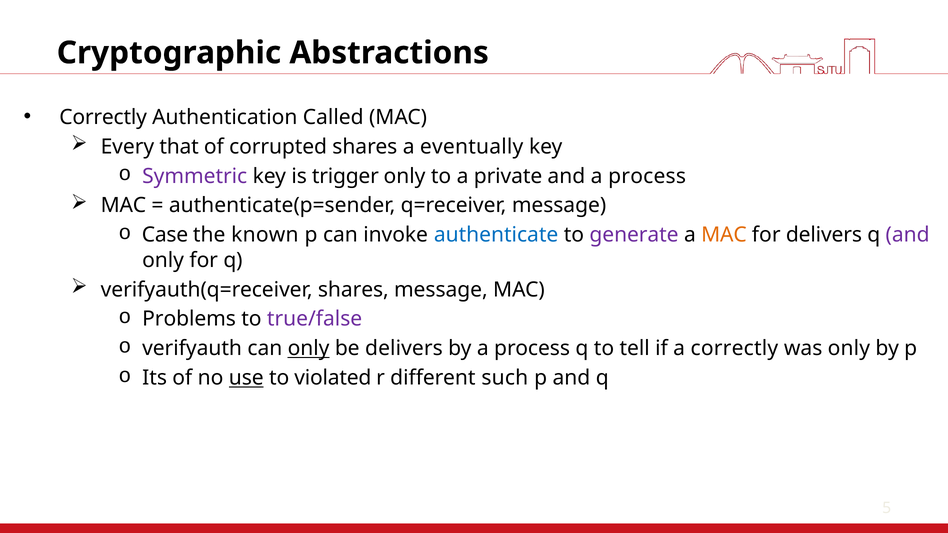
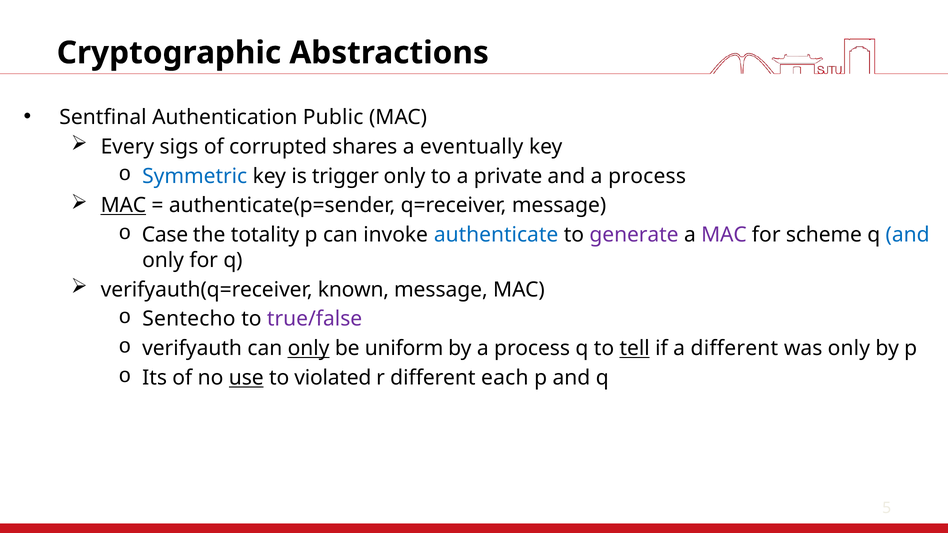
Correctly at (103, 117): Correctly -> Sentfinal
Called: Called -> Public
that: that -> sigs
Symmetric colour: purple -> blue
MAC at (123, 206) underline: none -> present
known: known -> totality
MAC at (724, 235) colour: orange -> purple
for delivers: delivers -> scheme
and at (908, 235) colour: purple -> blue
verifyauth(q=receiver shares: shares -> known
Problems: Problems -> Sentecho
be delivers: delivers -> uniform
tell underline: none -> present
a correctly: correctly -> different
such: such -> each
